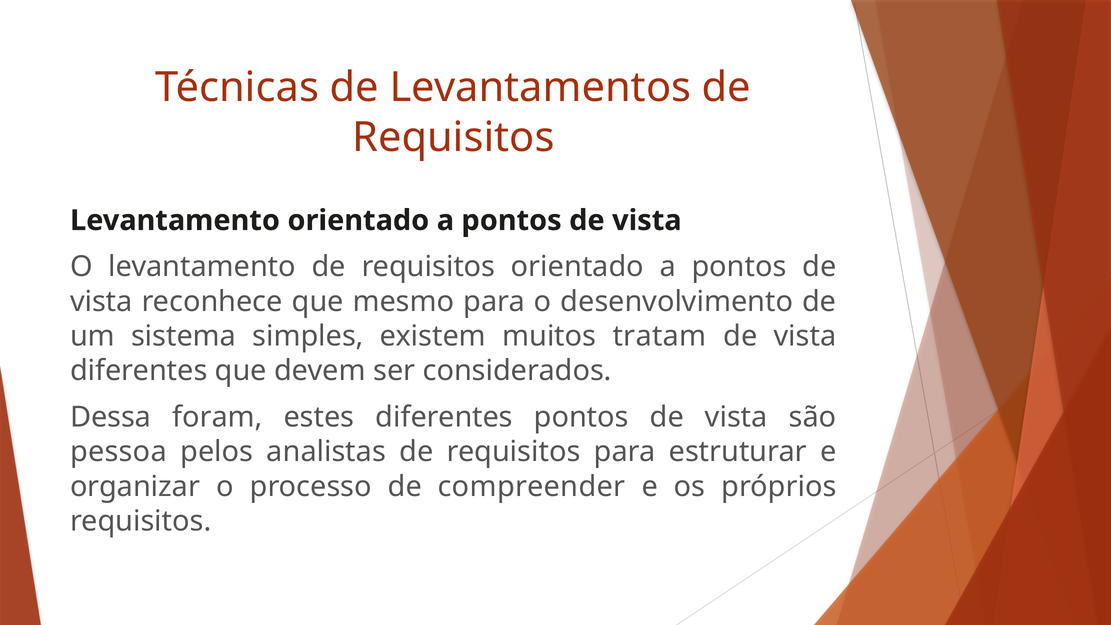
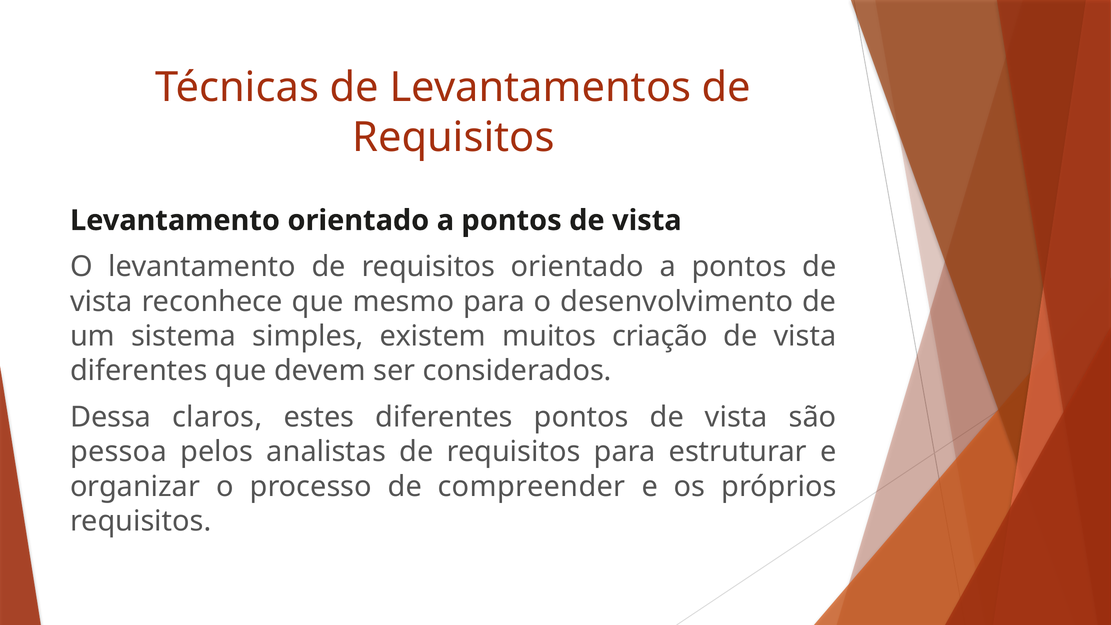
tratam: tratam -> criação
foram: foram -> claros
